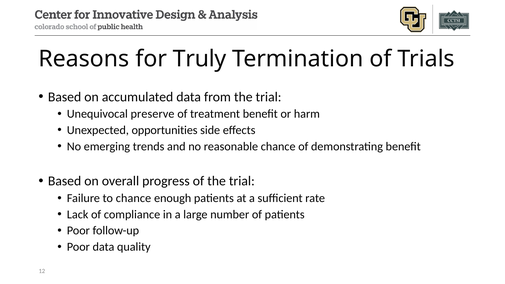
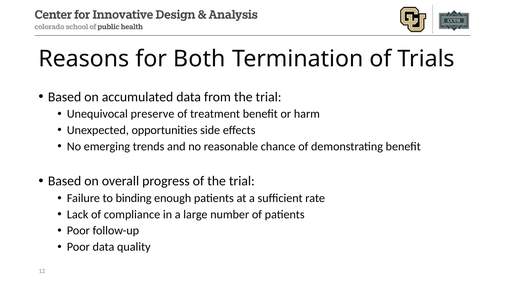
Truly: Truly -> Both
to chance: chance -> binding
